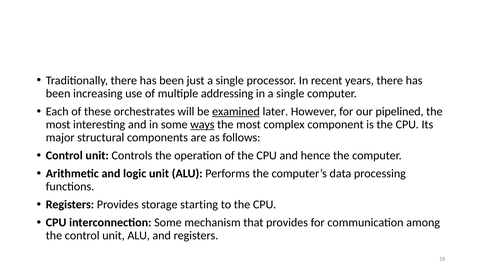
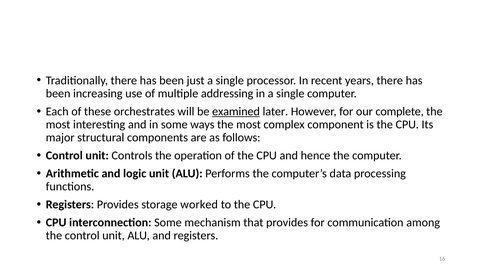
pipelined: pipelined -> complete
ways underline: present -> none
starting: starting -> worked
